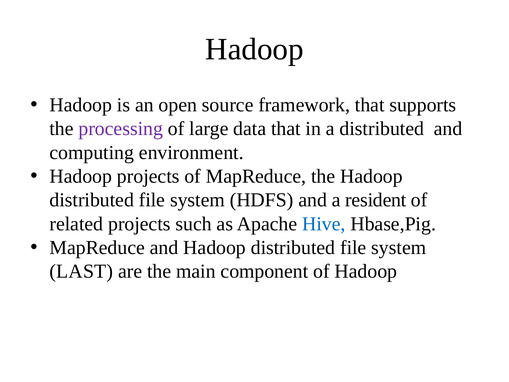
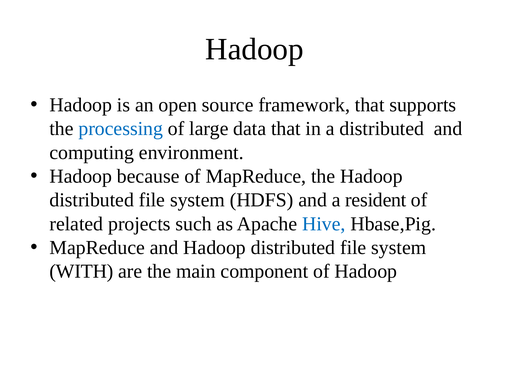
processing colour: purple -> blue
Hadoop projects: projects -> because
LAST: LAST -> WITH
